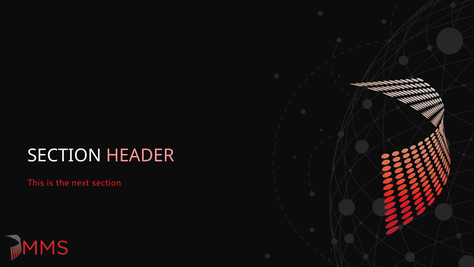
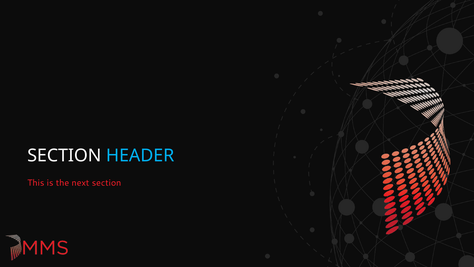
HEADER colour: pink -> light blue
